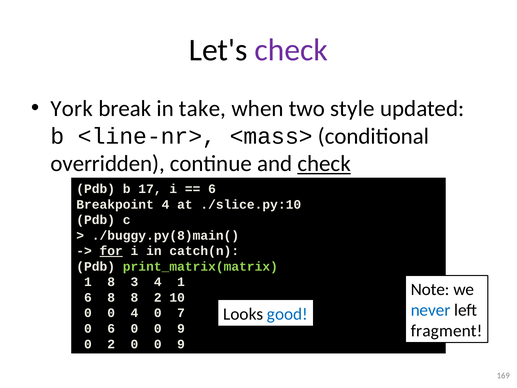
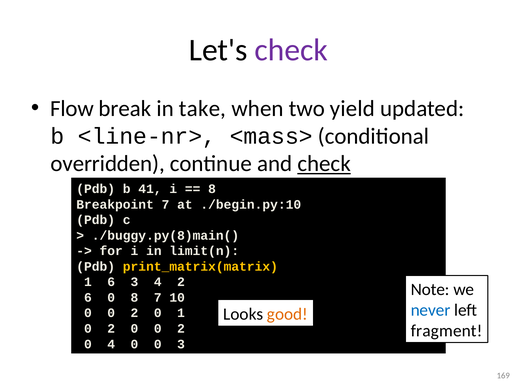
York: York -> Flow
style: style -> yield
17: 17 -> 41
6 at (212, 189): 6 -> 8
Breakpoint 4: 4 -> 7
./slice.py:10: ./slice.py:10 -> ./begin.py:10
for underline: present -> none
catch(n: catch(n -> limit(n
print_matrix(matrix colour: light green -> yellow
1 8: 8 -> 6
4 1: 1 -> 2
6 8: 8 -> 0
8 2: 2 -> 7
good colour: blue -> orange
4 at (134, 313): 4 -> 2
0 7: 7 -> 1
6 at (111, 328): 6 -> 2
9 at (181, 328): 9 -> 2
0 2: 2 -> 4
9 at (181, 344): 9 -> 3
